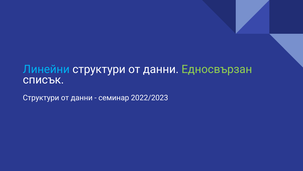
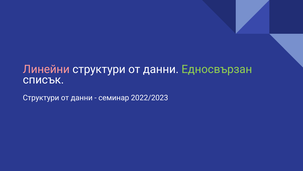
Линейни colour: light blue -> pink
